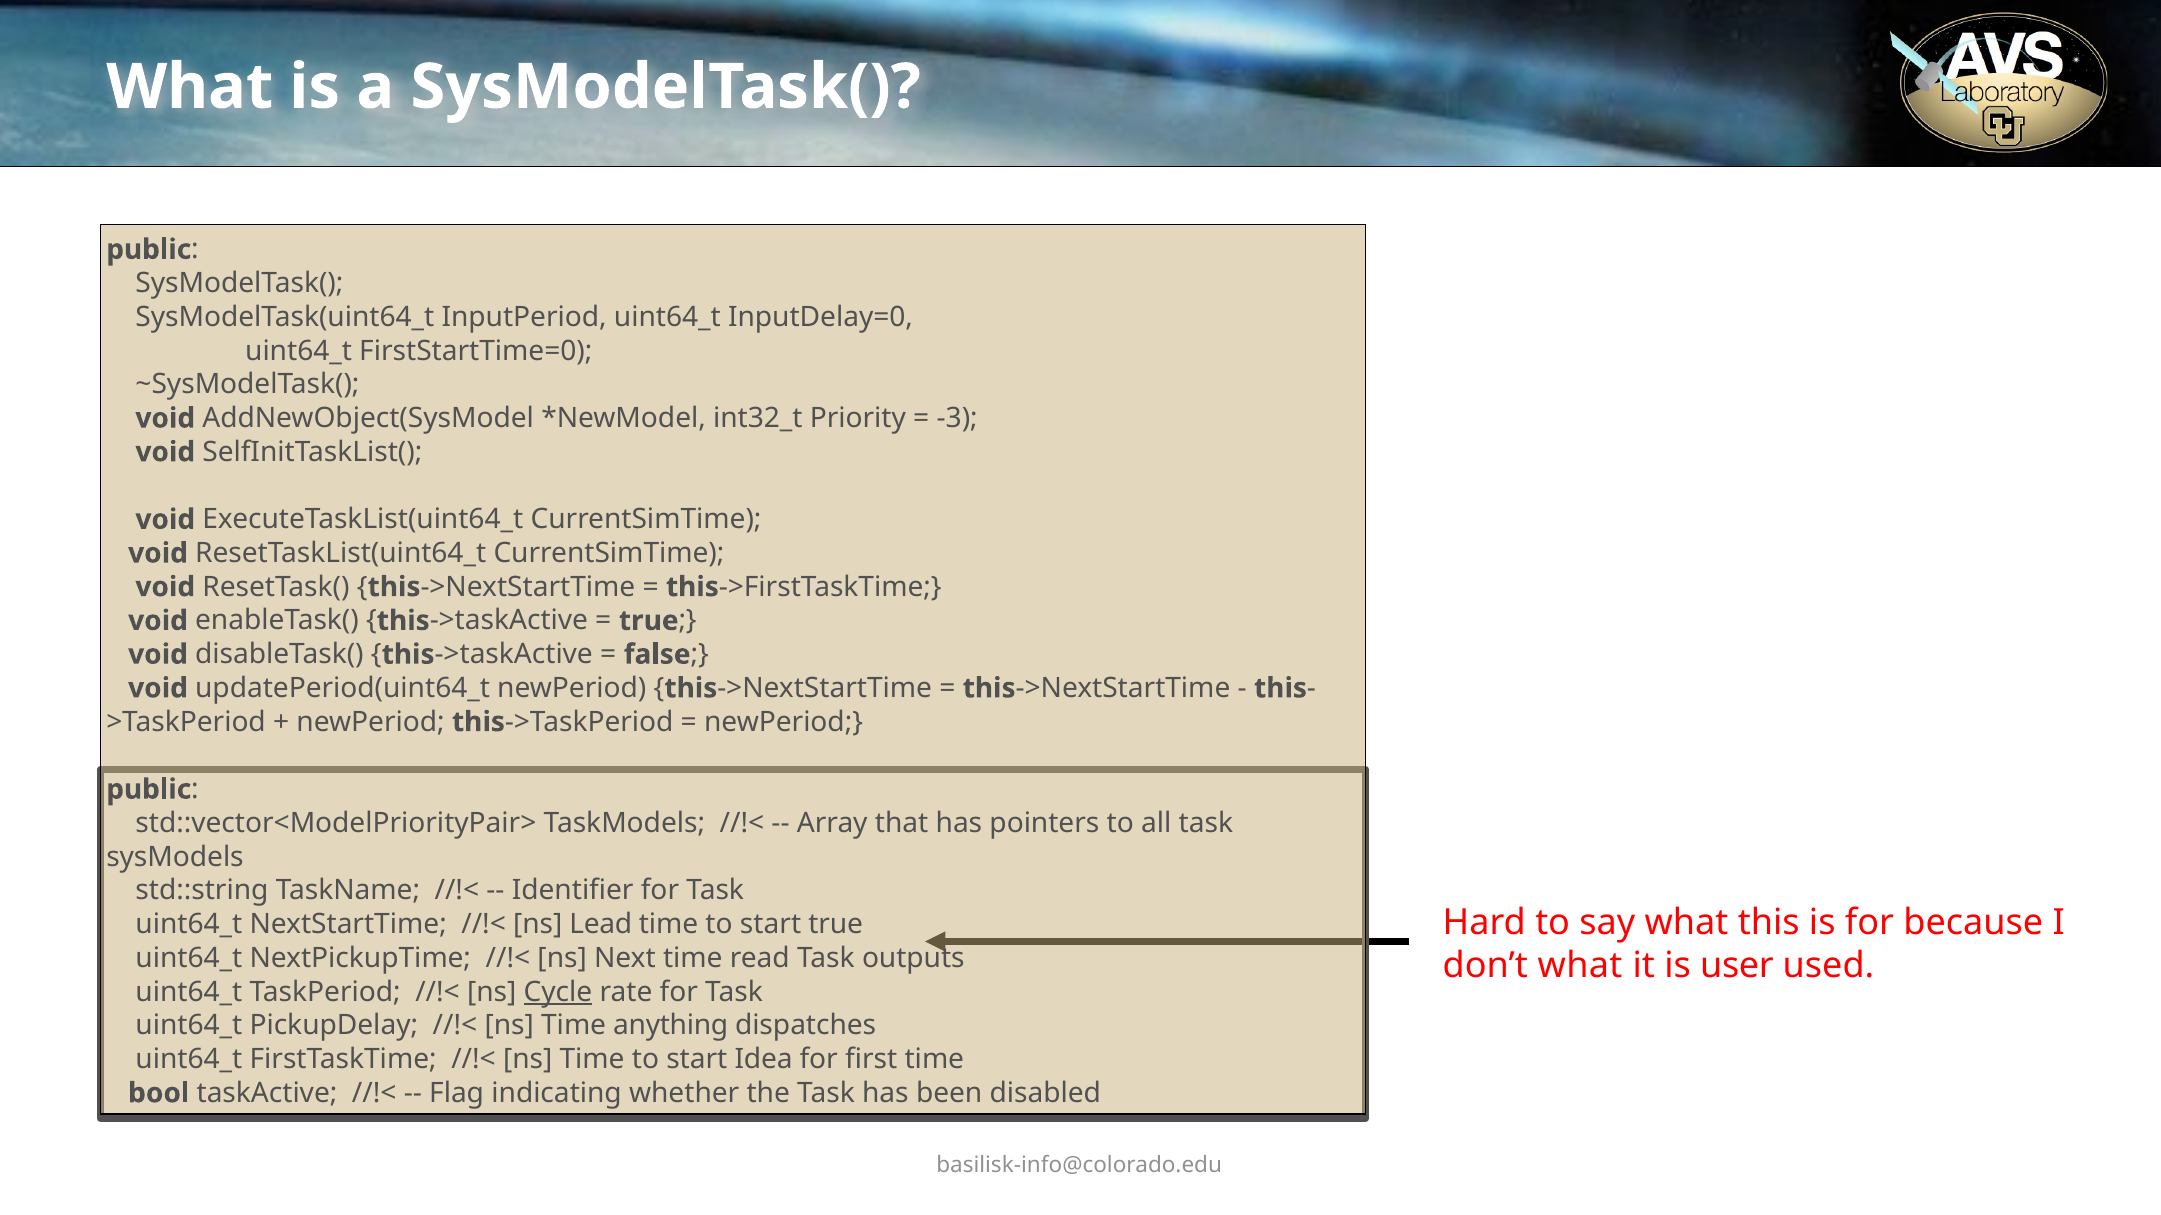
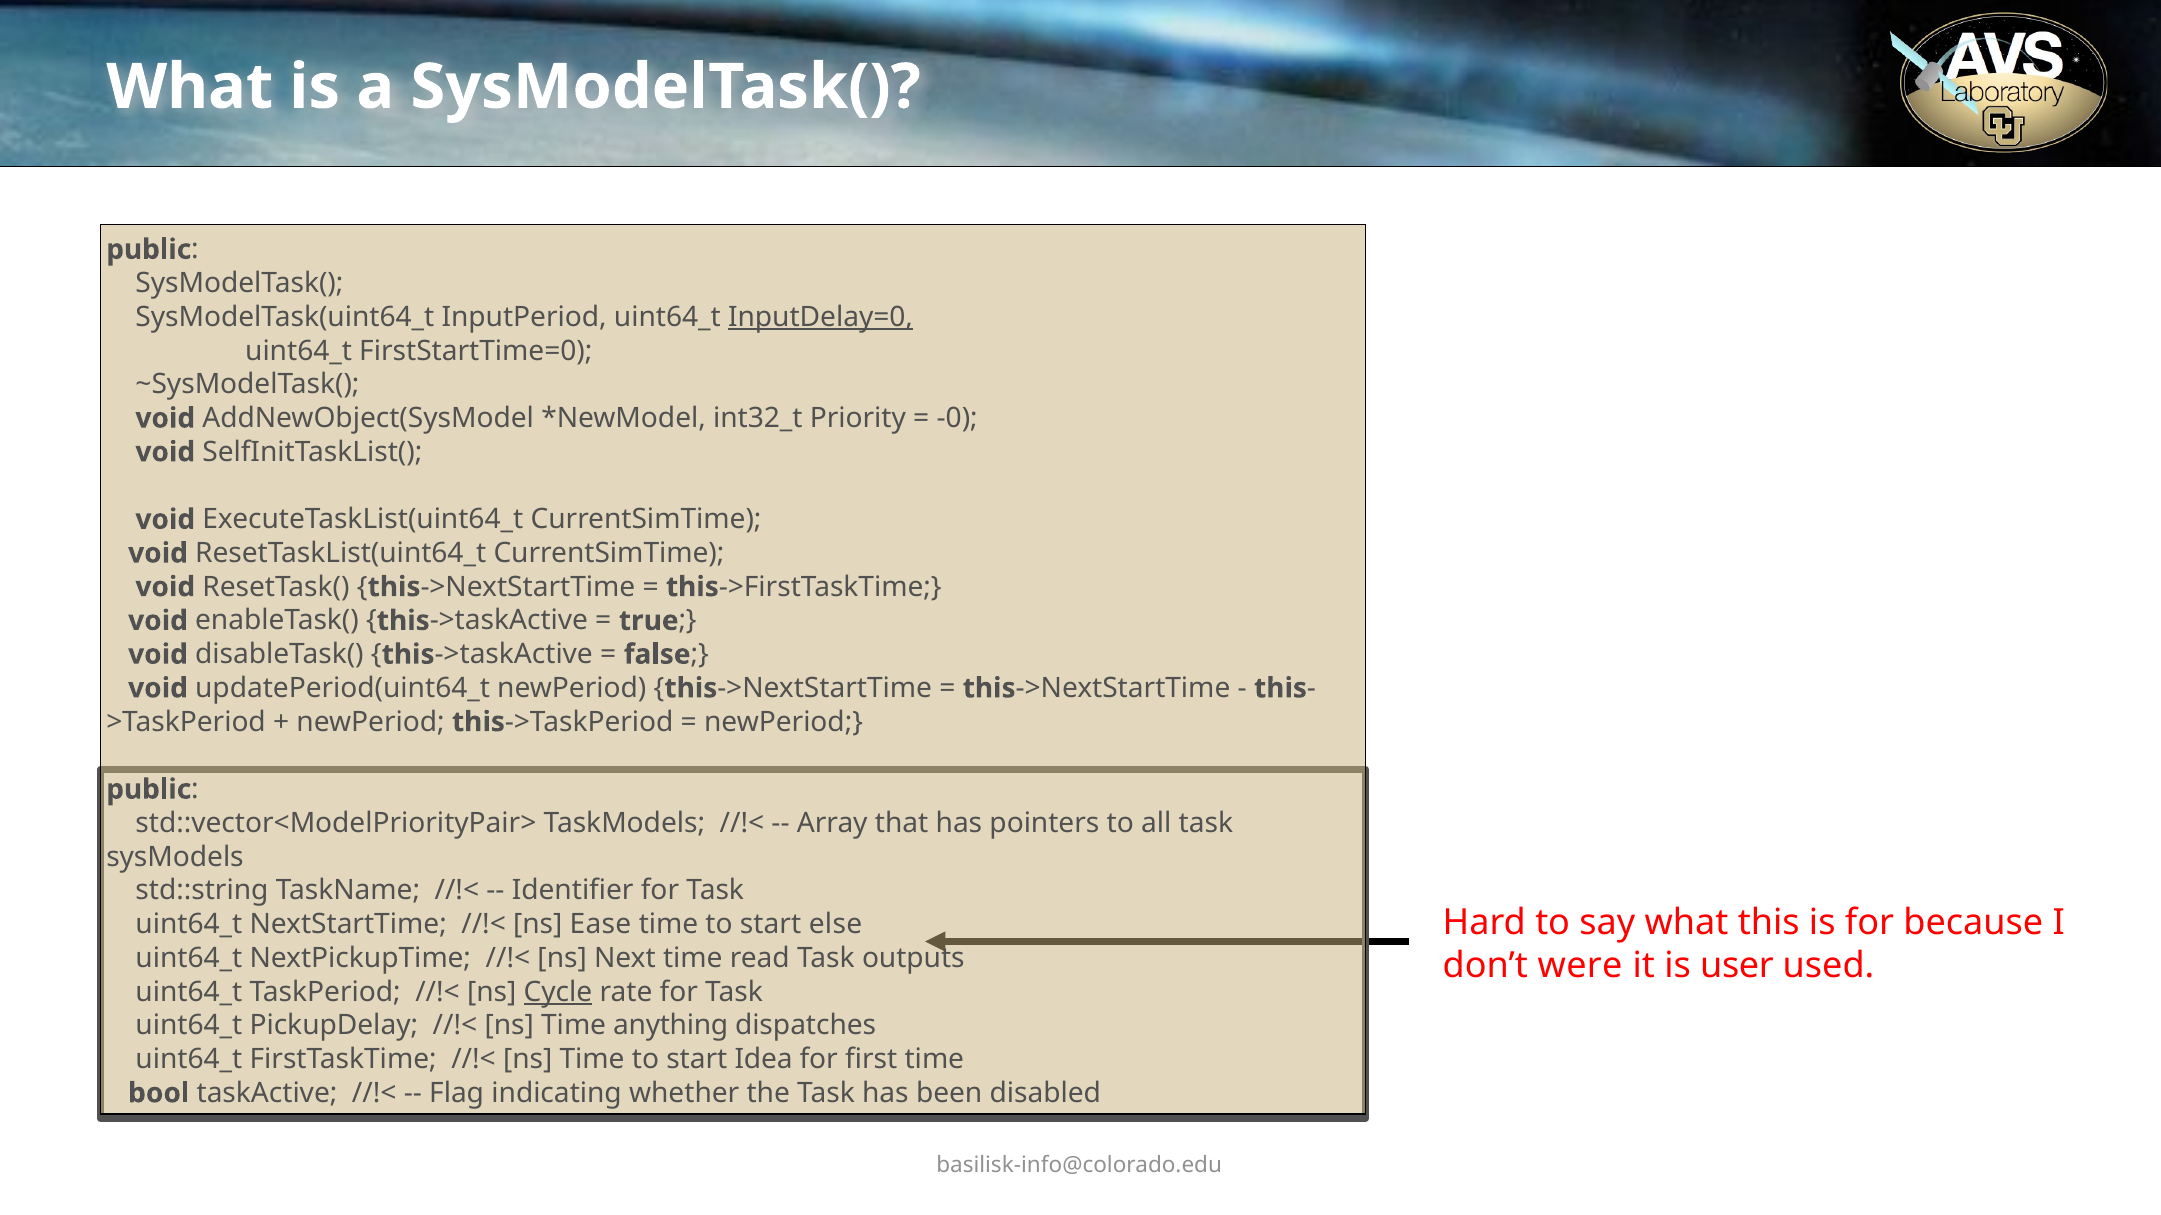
InputDelay=0 underline: none -> present
-3: -3 -> -0
Lead: Lead -> Ease
start true: true -> else
don’t what: what -> were
